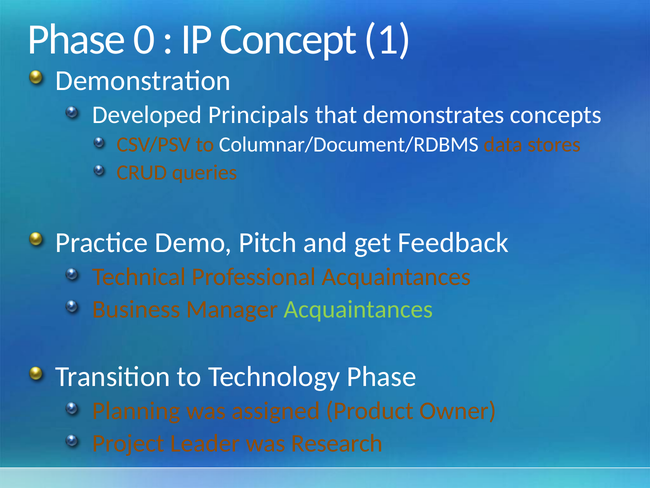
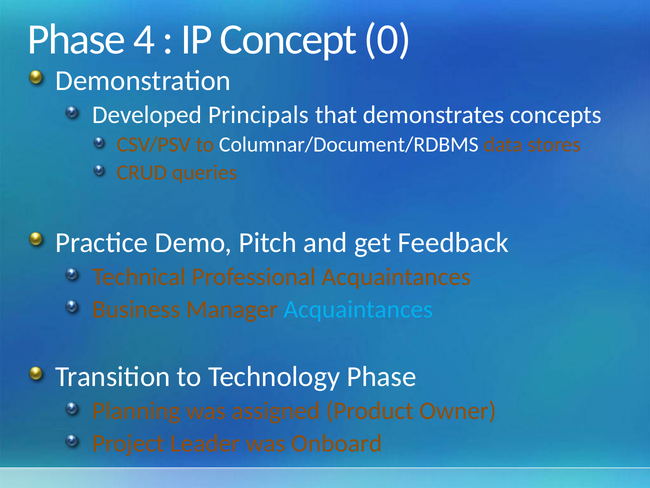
0: 0 -> 4
1: 1 -> 0
Acquaintances at (358, 309) colour: light green -> light blue
Research: Research -> Onboard
